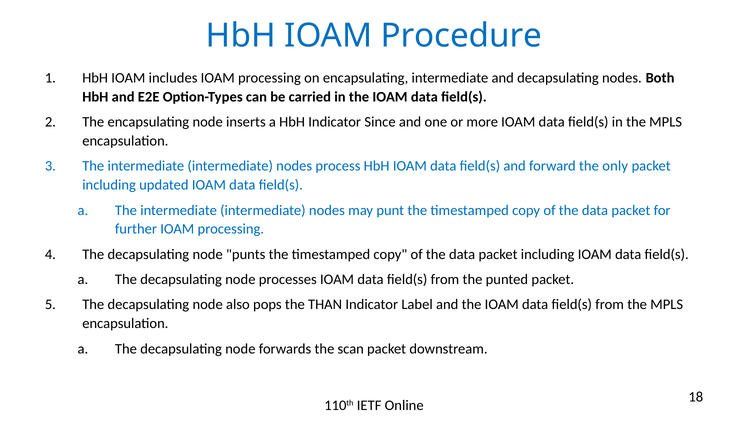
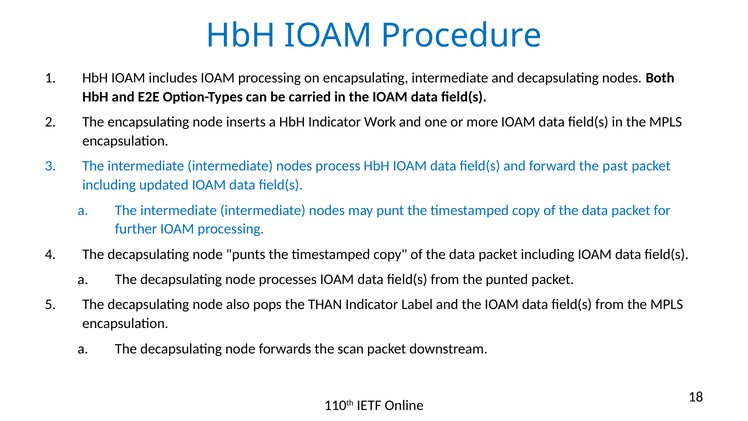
Since: Since -> Work
only: only -> past
